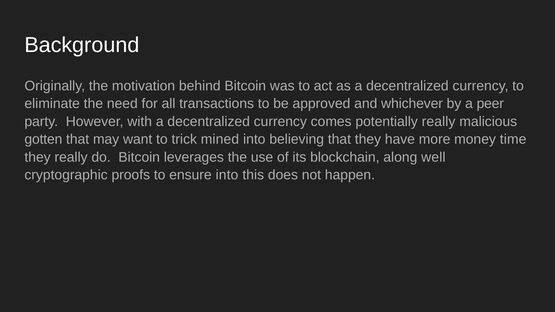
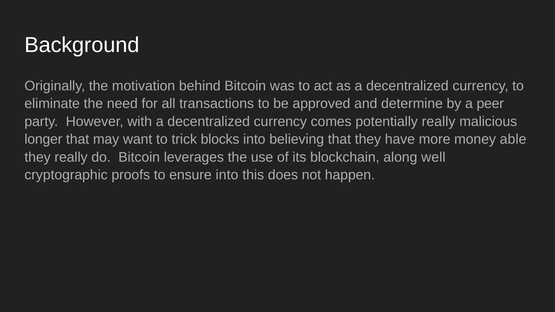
whichever: whichever -> determine
gotten: gotten -> longer
mined: mined -> blocks
time: time -> able
